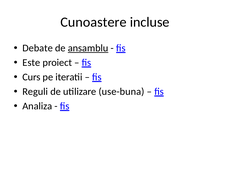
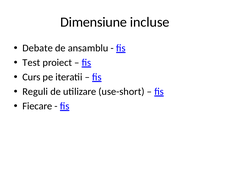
Cunoastere: Cunoastere -> Dimensiune
ansamblu underline: present -> none
Este: Este -> Test
use-buna: use-buna -> use-short
Analiza: Analiza -> Fiecare
